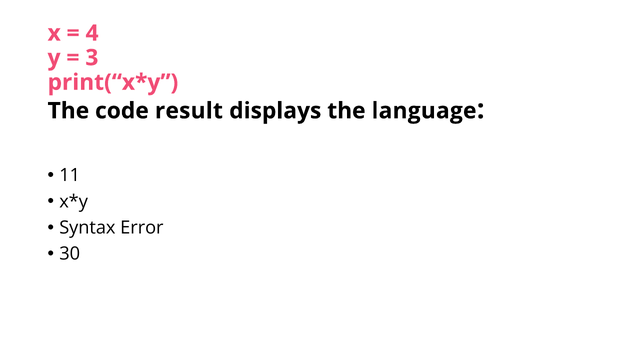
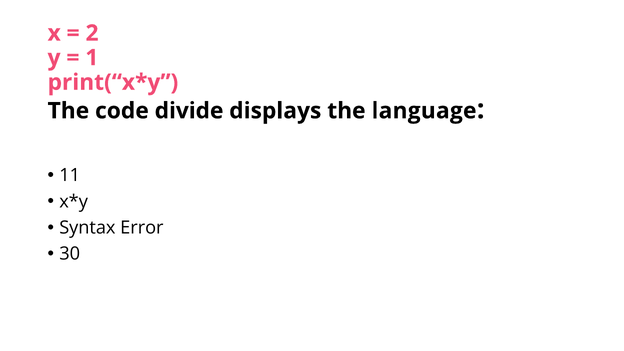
4: 4 -> 2
3: 3 -> 1
result: result -> divide
